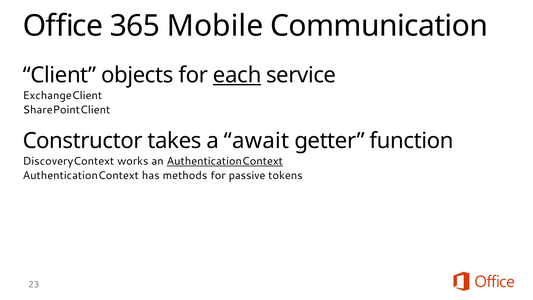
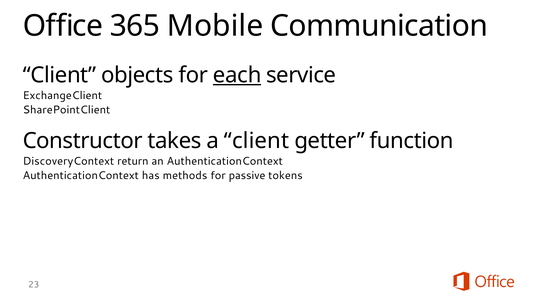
a await: await -> client
works: works -> return
AuthenticationContext at (225, 161) underline: present -> none
